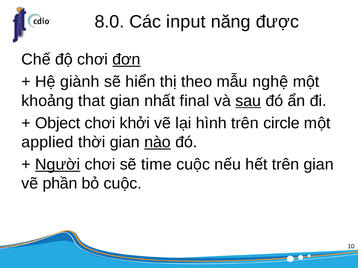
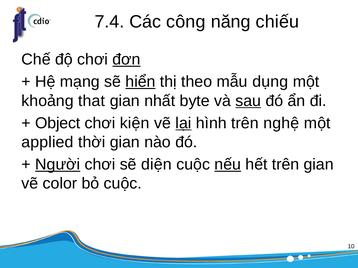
8.0: 8.0 -> 7.4
input: input -> công
được: được -> chiếu
giành: giành -> mạng
hiển underline: none -> present
nghệ: nghệ -> dụng
final: final -> byte
khởi: khởi -> kiện
lại underline: none -> present
circle: circle -> nghệ
nào underline: present -> none
time: time -> diện
nếu underline: none -> present
phần: phần -> color
